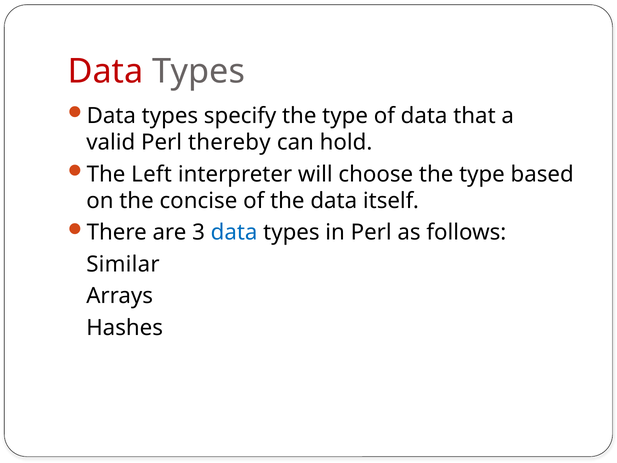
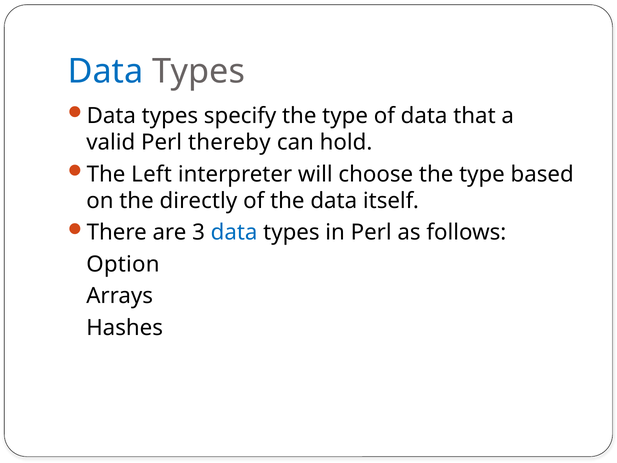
Data at (106, 71) colour: red -> blue
concise: concise -> directly
Similar: Similar -> Option
